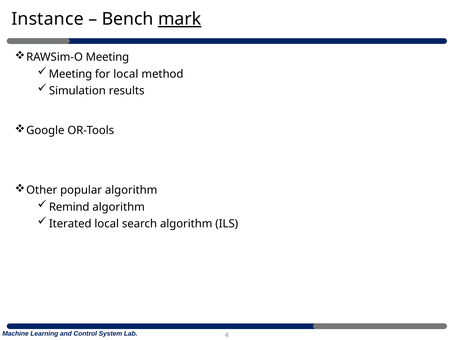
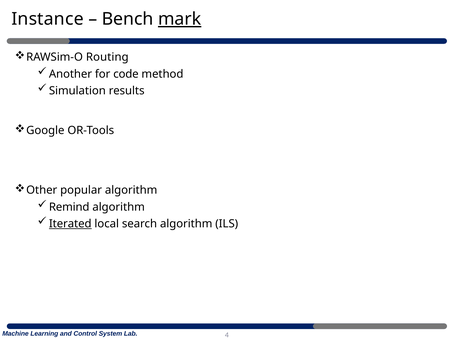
RAWSim-O Meeting: Meeting -> Routing
Meeting at (71, 74): Meeting -> Another
for local: local -> code
Iterated underline: none -> present
